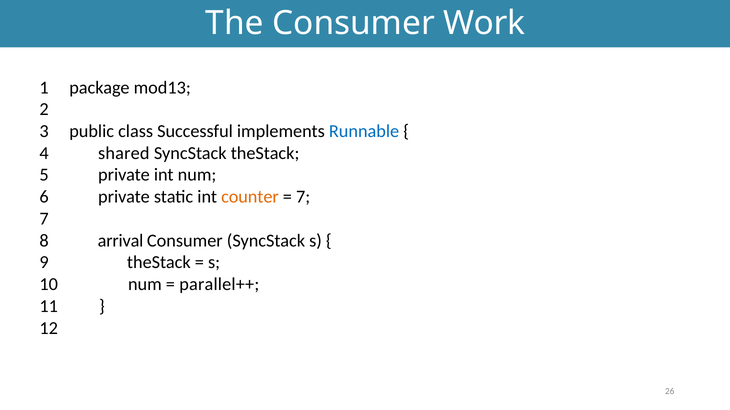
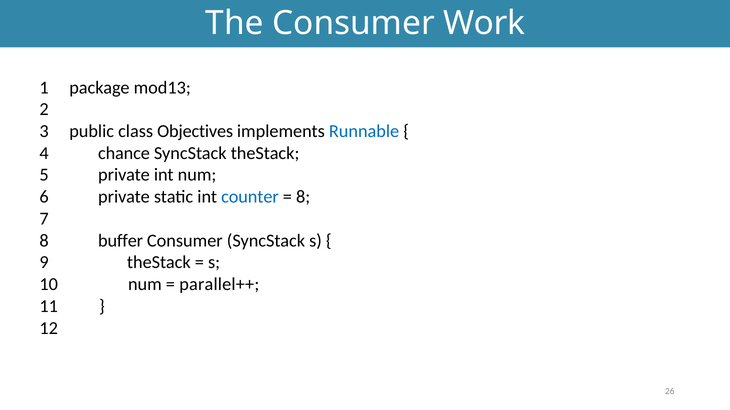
Successful: Successful -> Objectives
shared: shared -> chance
counter colour: orange -> blue
7 at (303, 197): 7 -> 8
arrival: arrival -> buffer
